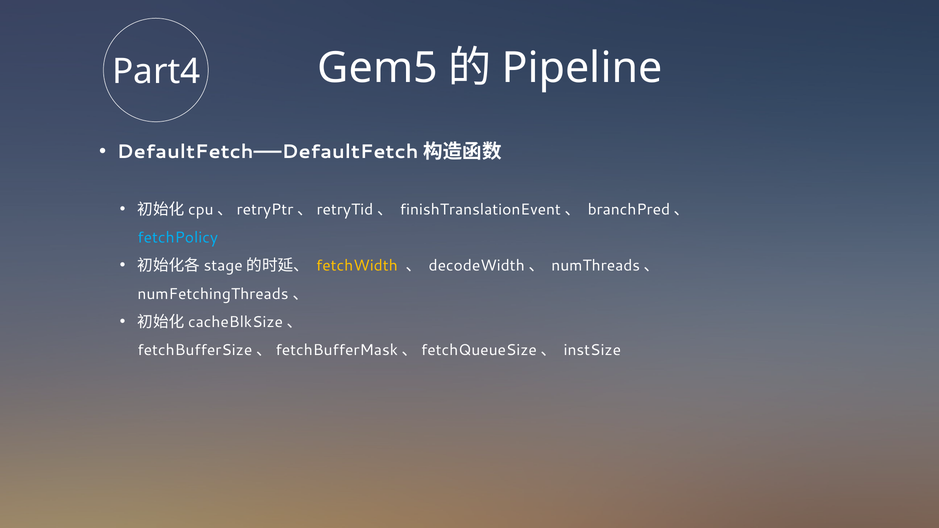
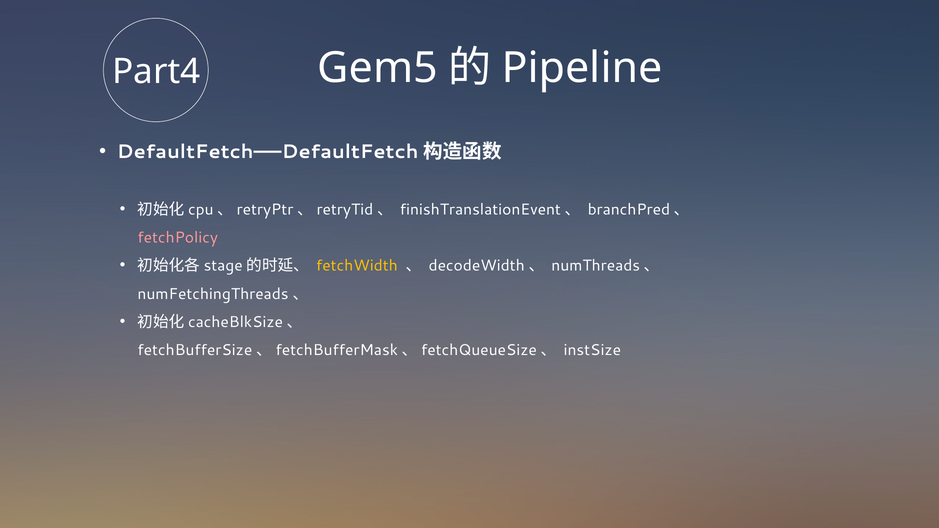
fetchPolicy colour: light blue -> pink
